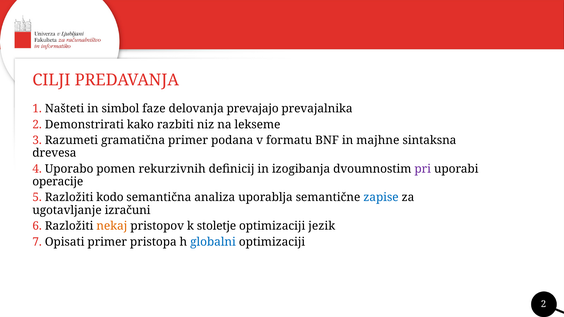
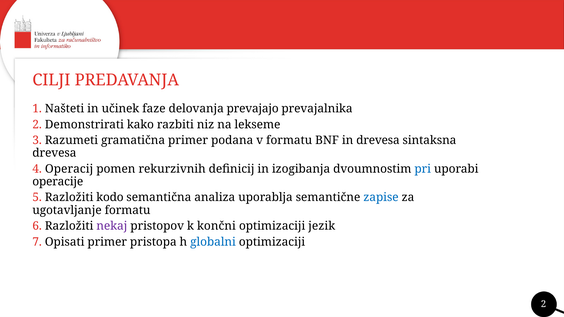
simbol: simbol -> učinek
in majhne: majhne -> drevesa
Uporabo: Uporabo -> Operacij
pri colour: purple -> blue
ugotavljanje izračuni: izračuni -> formatu
nekaj colour: orange -> purple
stoletje: stoletje -> končni
